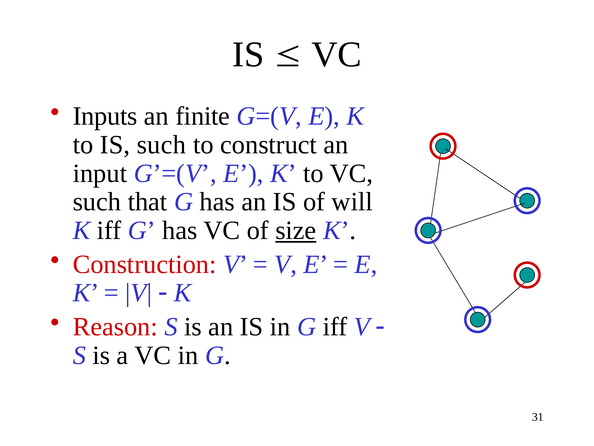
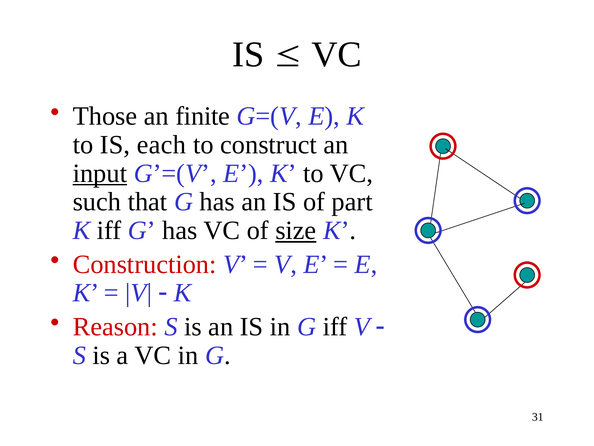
Inputs: Inputs -> Those
IS such: such -> each
input underline: none -> present
will: will -> part
